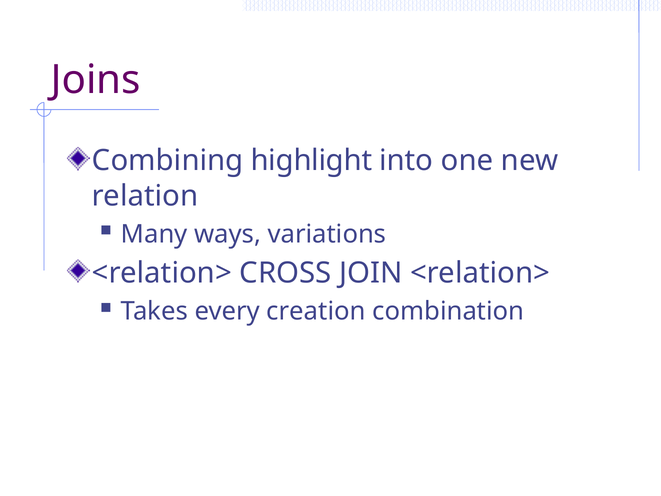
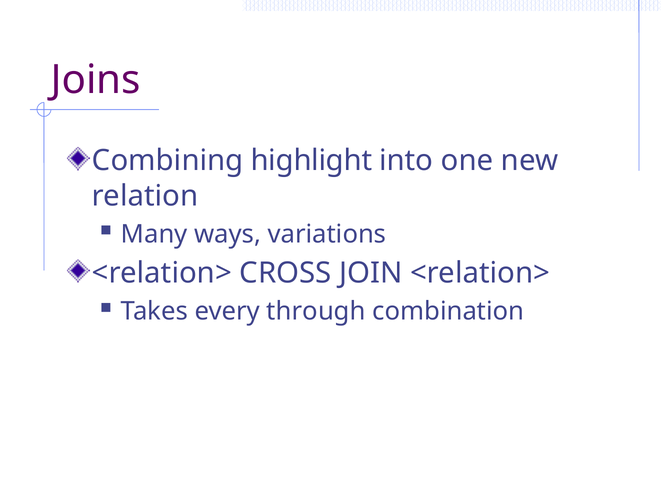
creation: creation -> through
